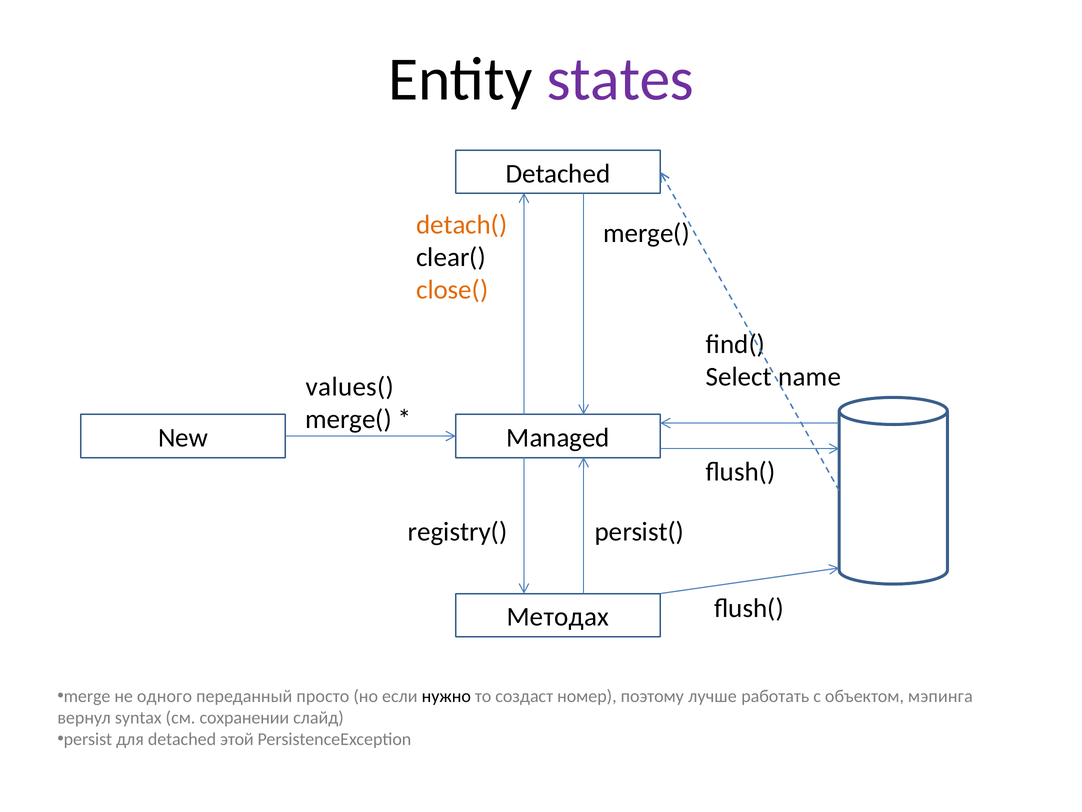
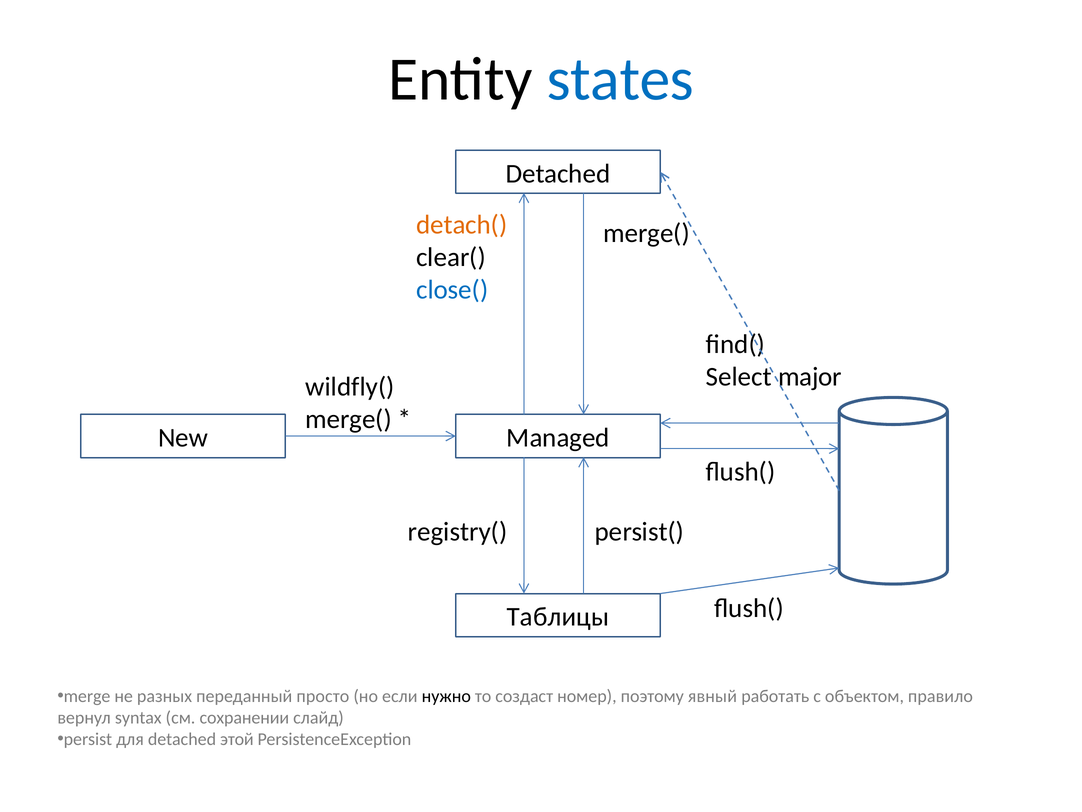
states colour: purple -> blue
close( colour: orange -> blue
name: name -> major
values(: values( -> wildfly(
Методах: Методах -> Таблицы
одного: одного -> разных
лучше: лучше -> явный
мэпинга: мэпинга -> правило
